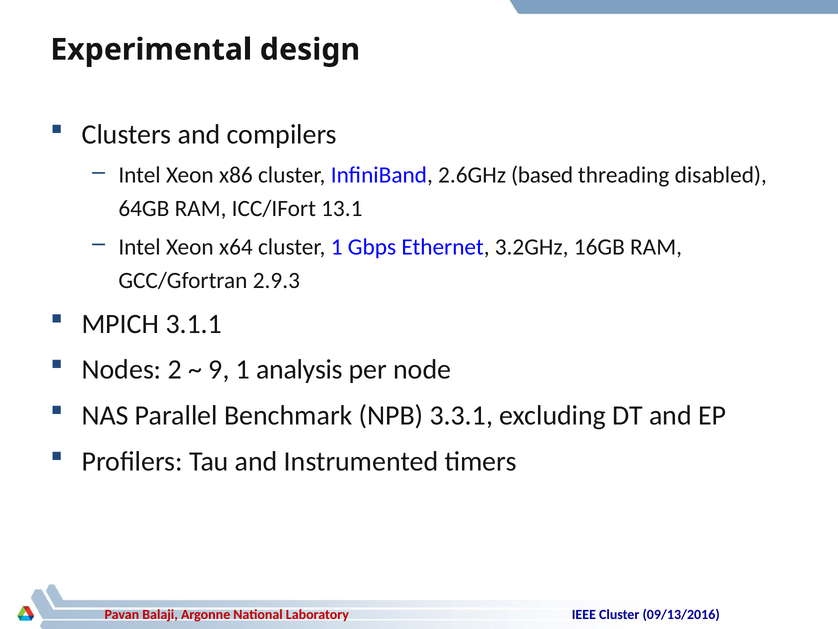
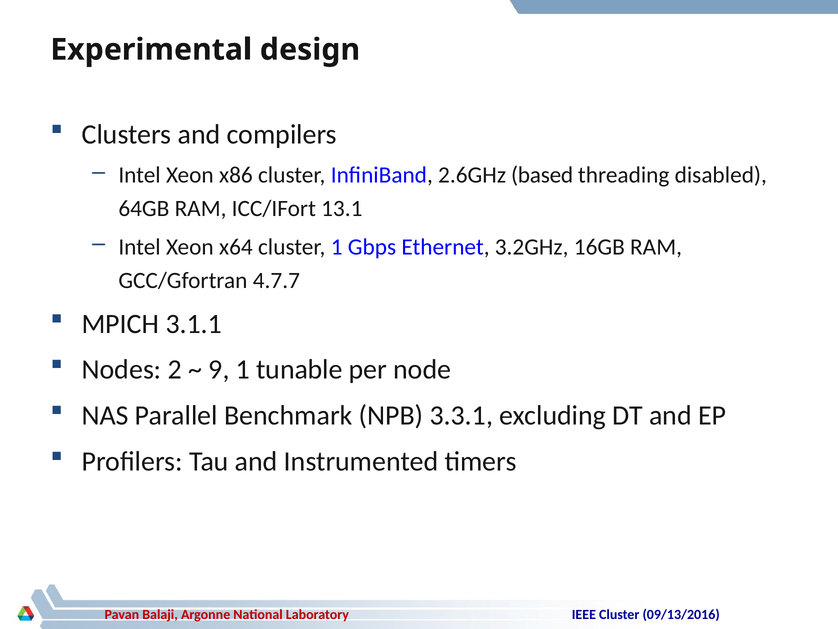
2.9.3: 2.9.3 -> 4.7.7
analysis: analysis -> tunable
